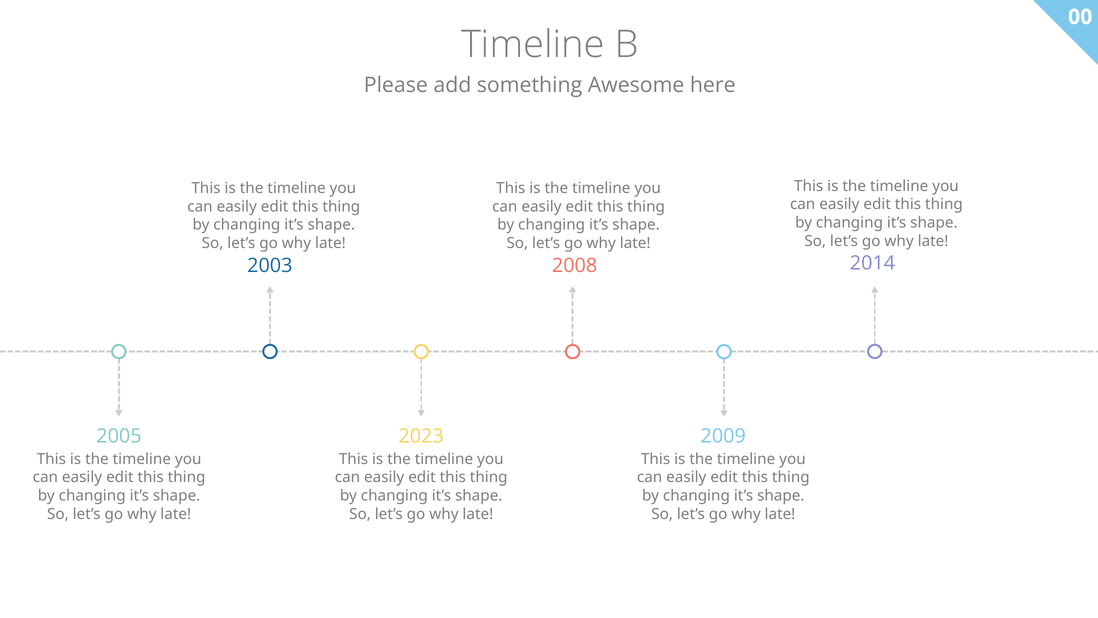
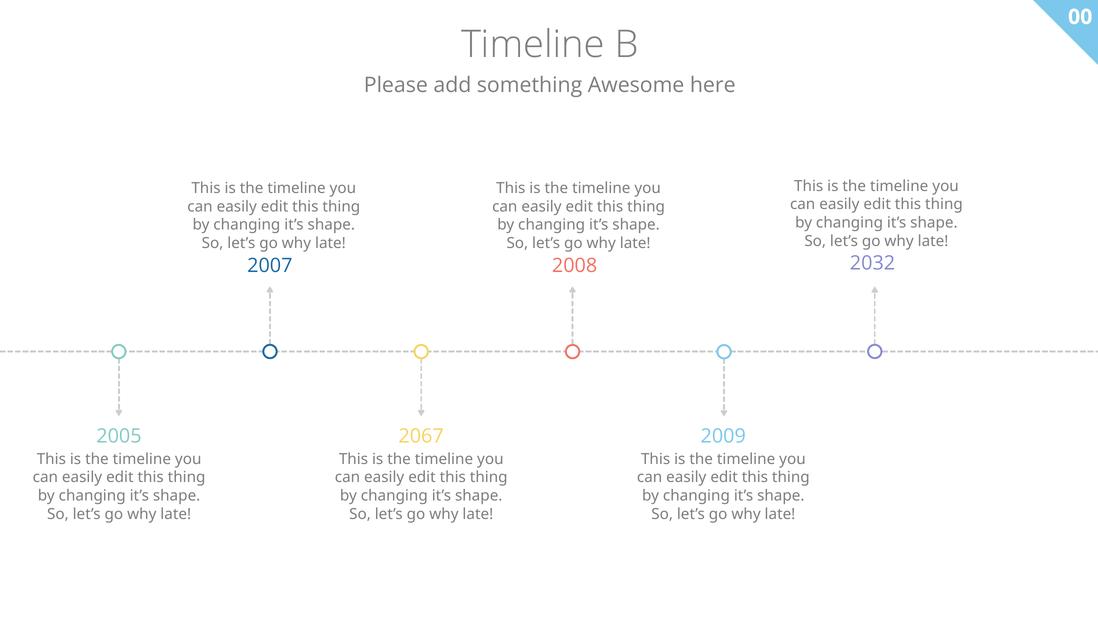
2014: 2014 -> 2032
2003: 2003 -> 2007
2023: 2023 -> 2067
